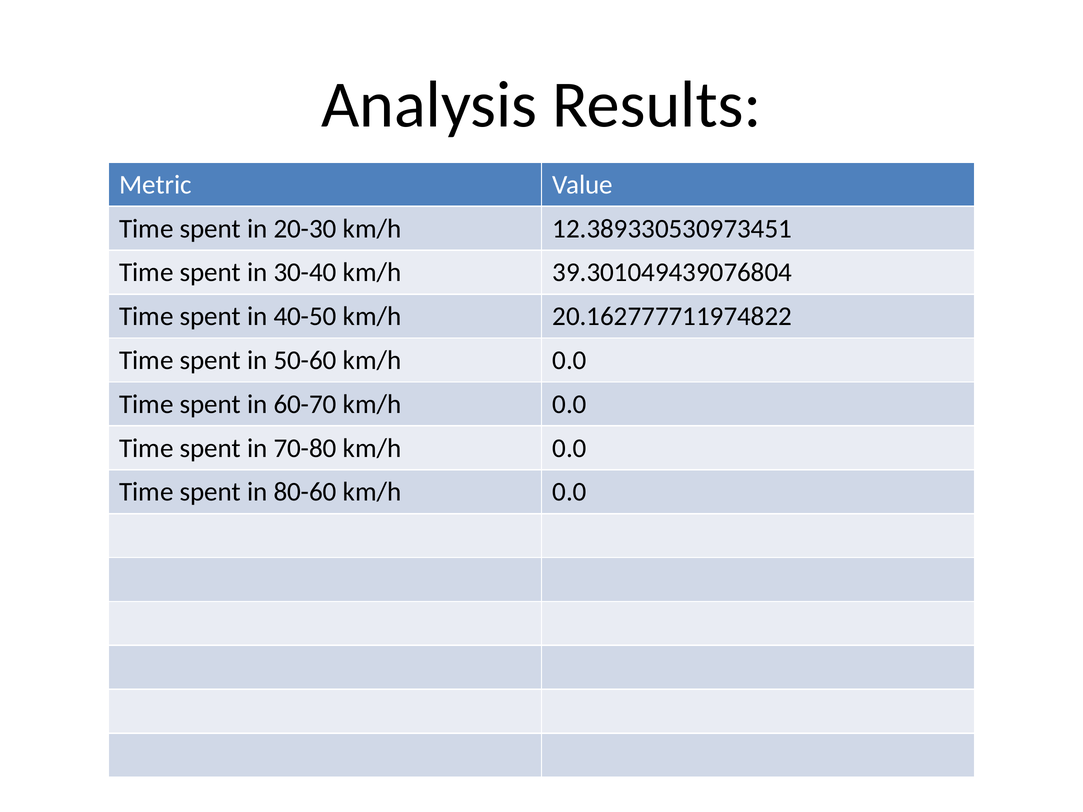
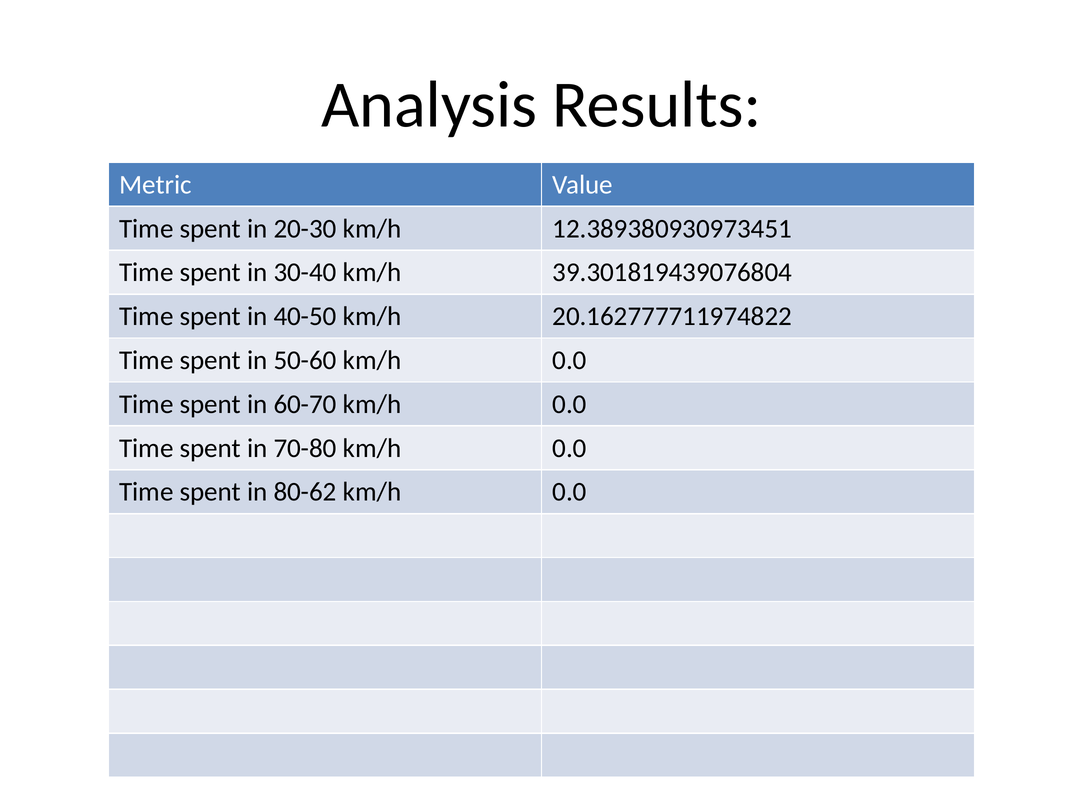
12.389330530973451: 12.389330530973451 -> 12.389380930973451
39.301049439076804: 39.301049439076804 -> 39.301819439076804
80-60: 80-60 -> 80-62
